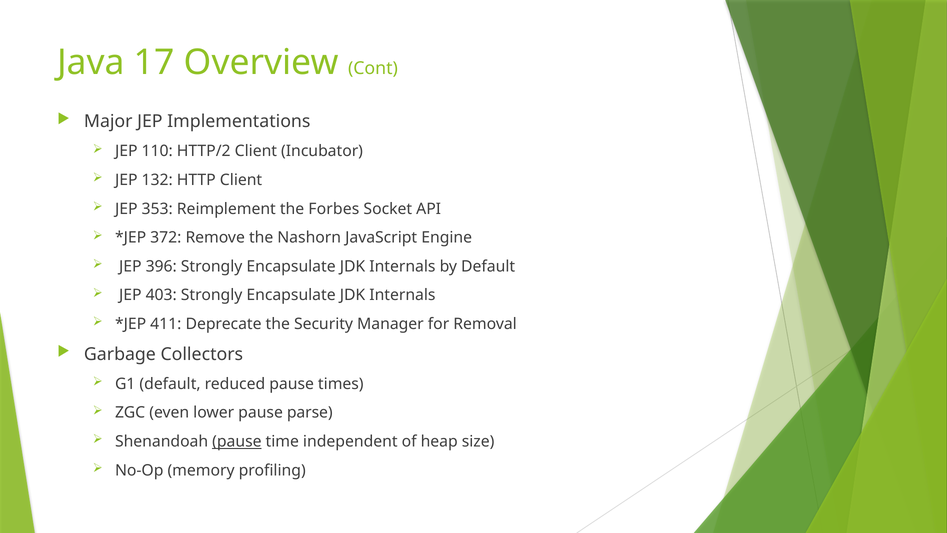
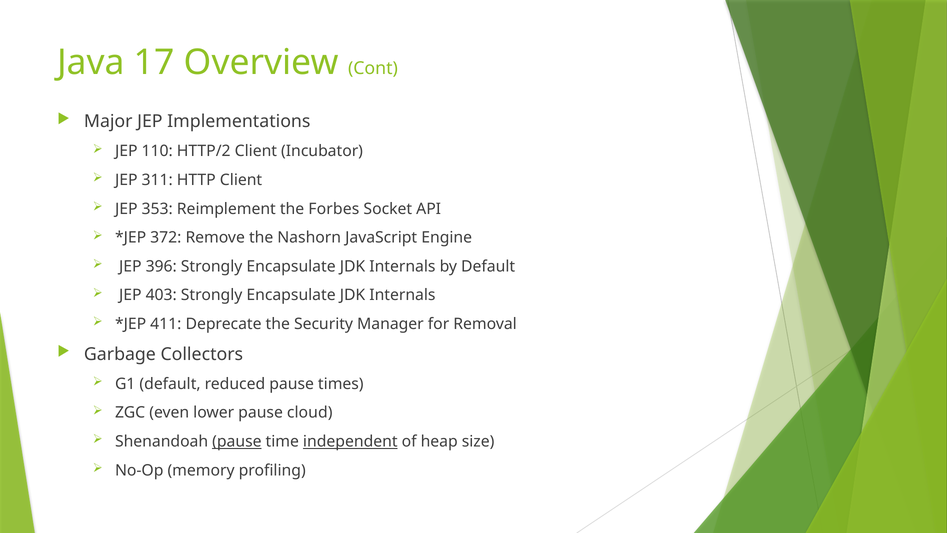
132: 132 -> 311
parse: parse -> cloud
independent underline: none -> present
